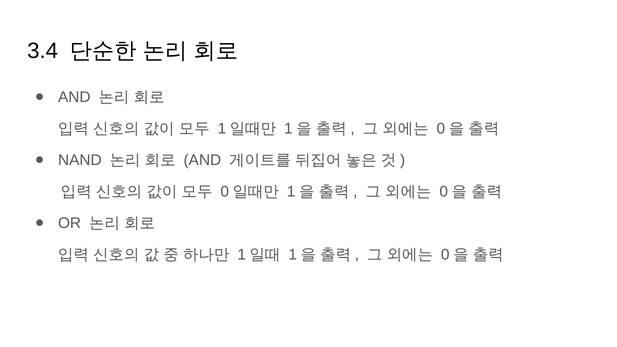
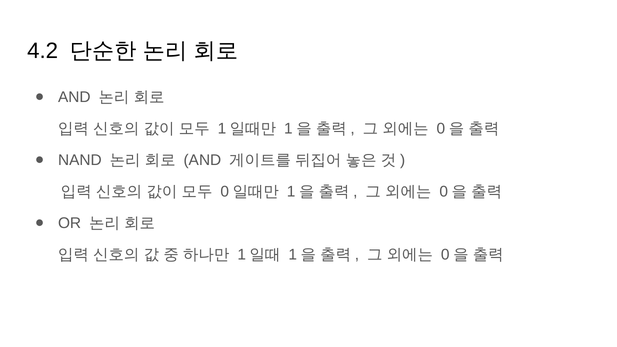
3.4: 3.4 -> 4.2
